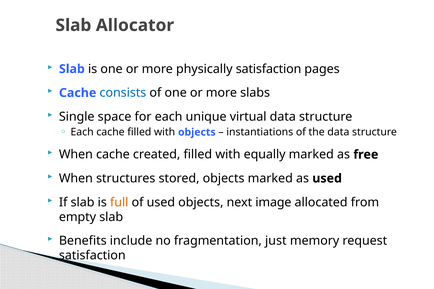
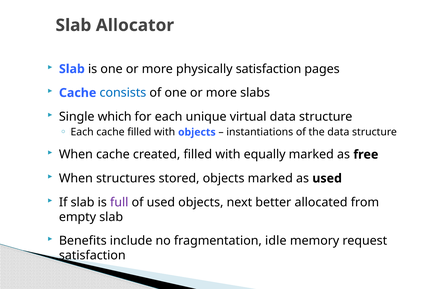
space: space -> which
full colour: orange -> purple
image: image -> better
just: just -> idle
